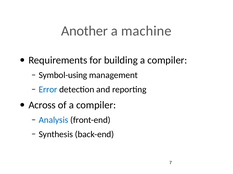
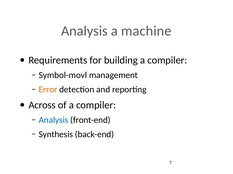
Another at (84, 31): Another -> Analysis
Symbol-using: Symbol-using -> Symbol-movl
Error colour: blue -> orange
